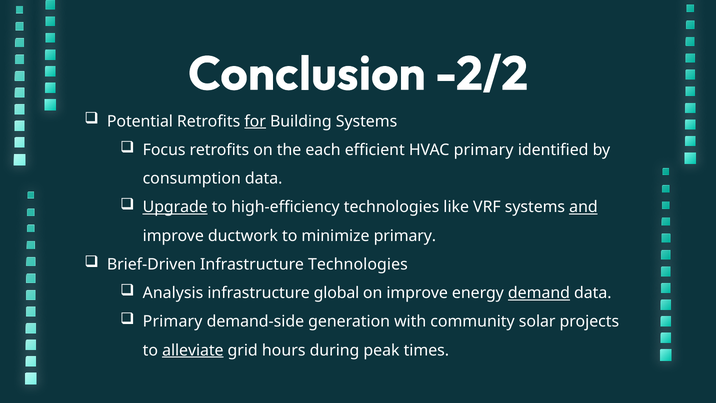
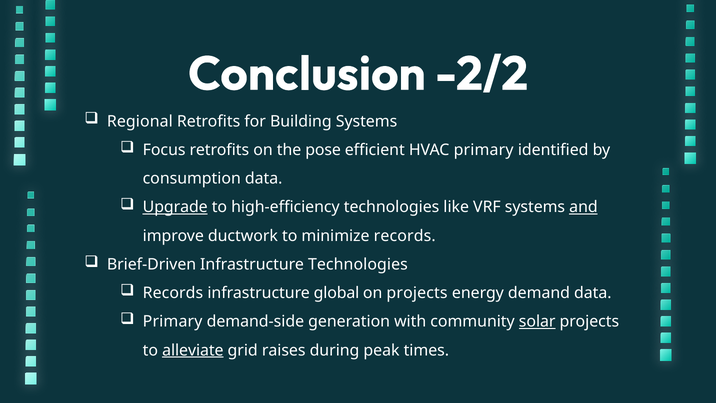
Potential: Potential -> Regional
for underline: present -> none
each: each -> pose
minimize primary: primary -> records
Analysis at (173, 293): Analysis -> Records
on improve: improve -> projects
demand underline: present -> none
solar underline: none -> present
hours: hours -> raises
